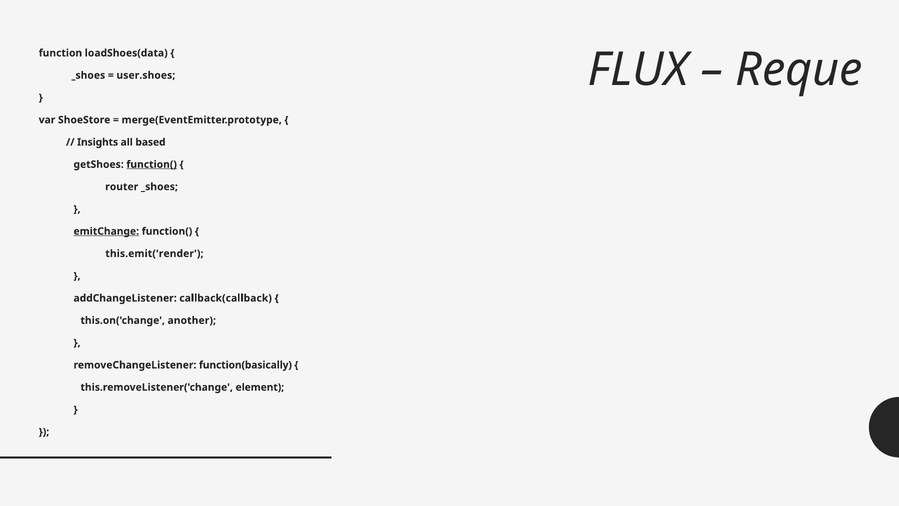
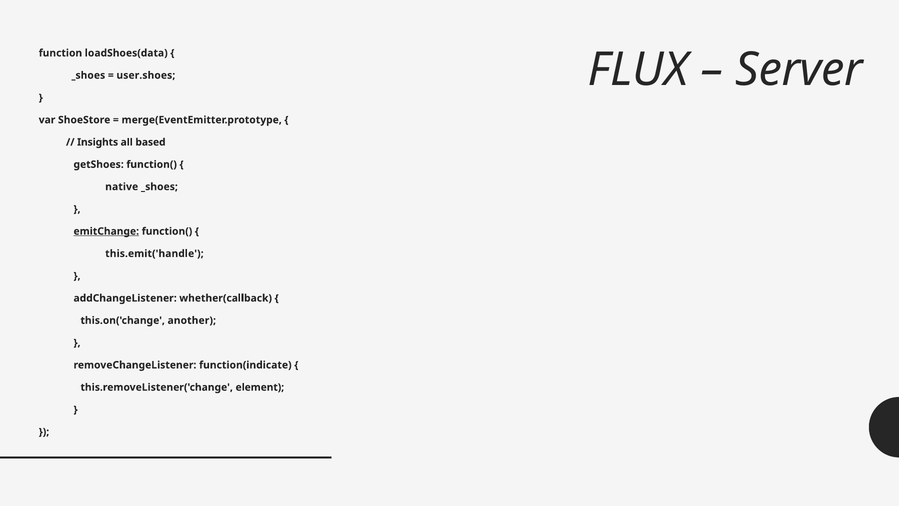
Reque: Reque -> Server
function( at (152, 164) underline: present -> none
router: router -> native
this.emit('render: this.emit('render -> this.emit('handle
callback(callback: callback(callback -> whether(callback
function(basically: function(basically -> function(indicate
